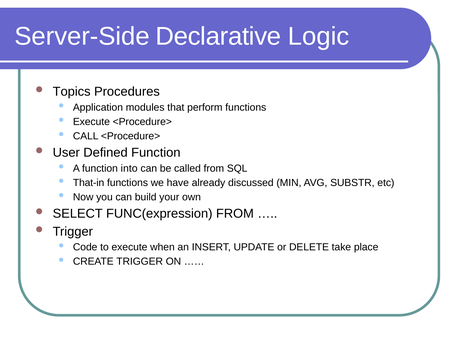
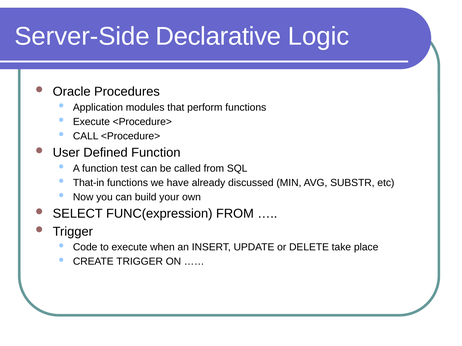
Topics: Topics -> Oracle
into: into -> test
